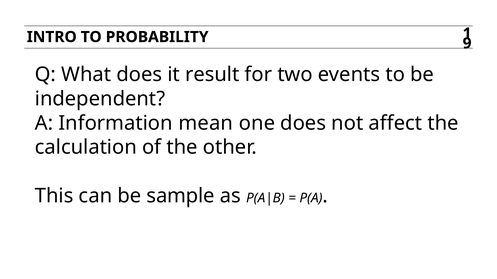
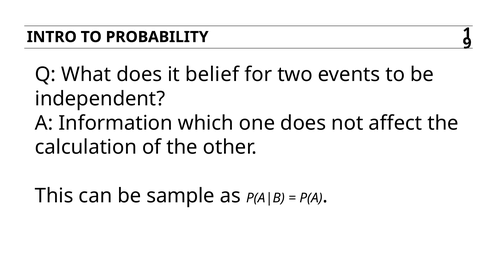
result: result -> belief
mean: mean -> which
